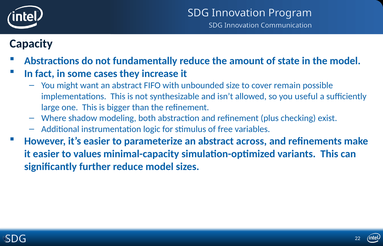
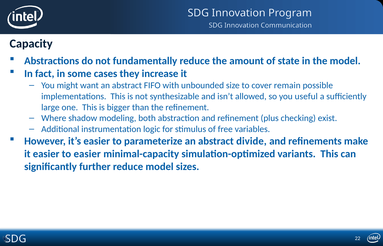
across: across -> divide
to values: values -> easier
